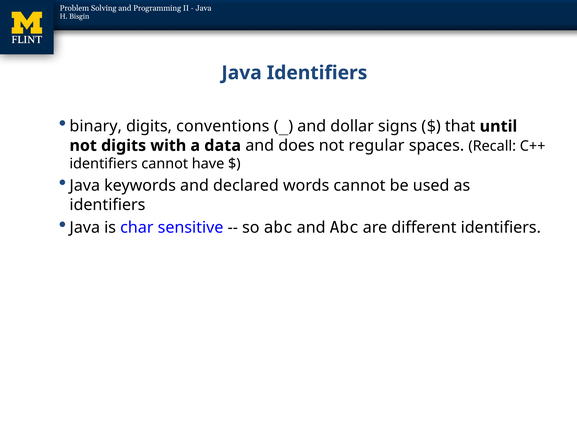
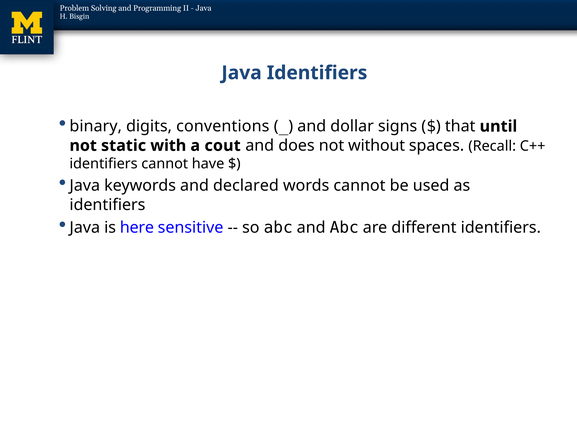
not digits: digits -> static
data: data -> cout
regular: regular -> without
char: char -> here
